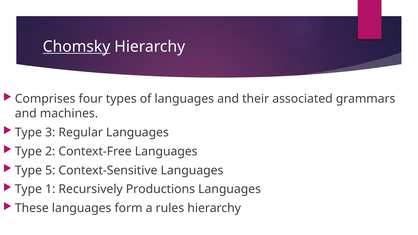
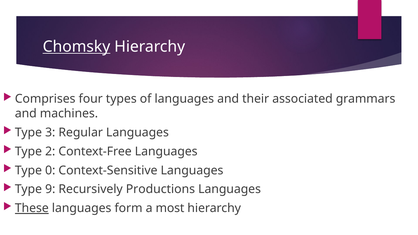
5: 5 -> 0
1: 1 -> 9
These underline: none -> present
rules: rules -> most
